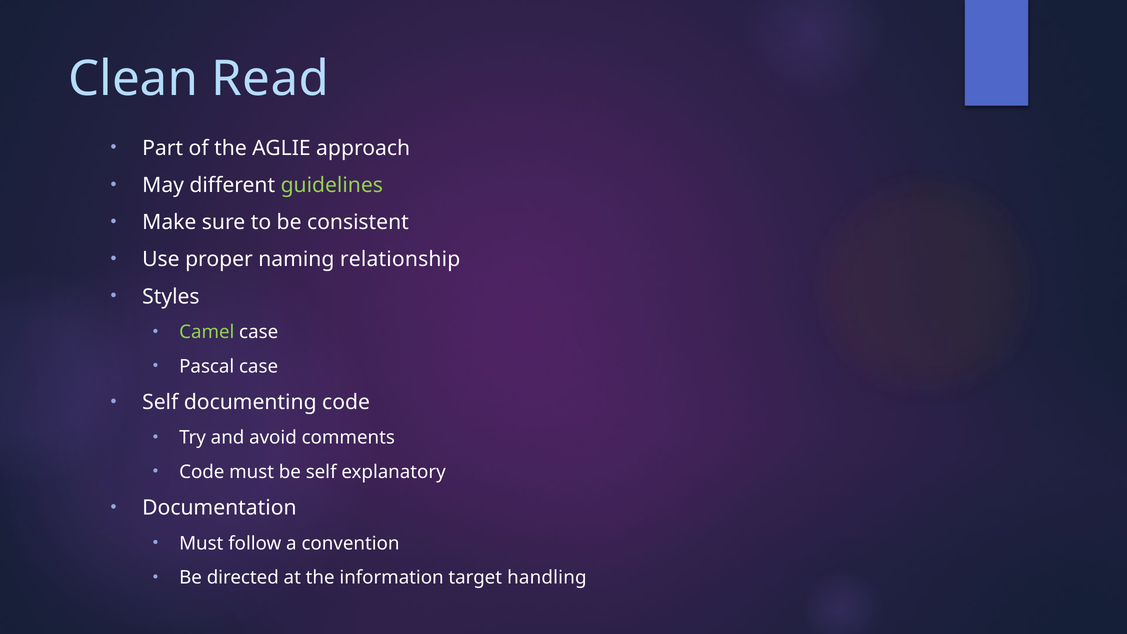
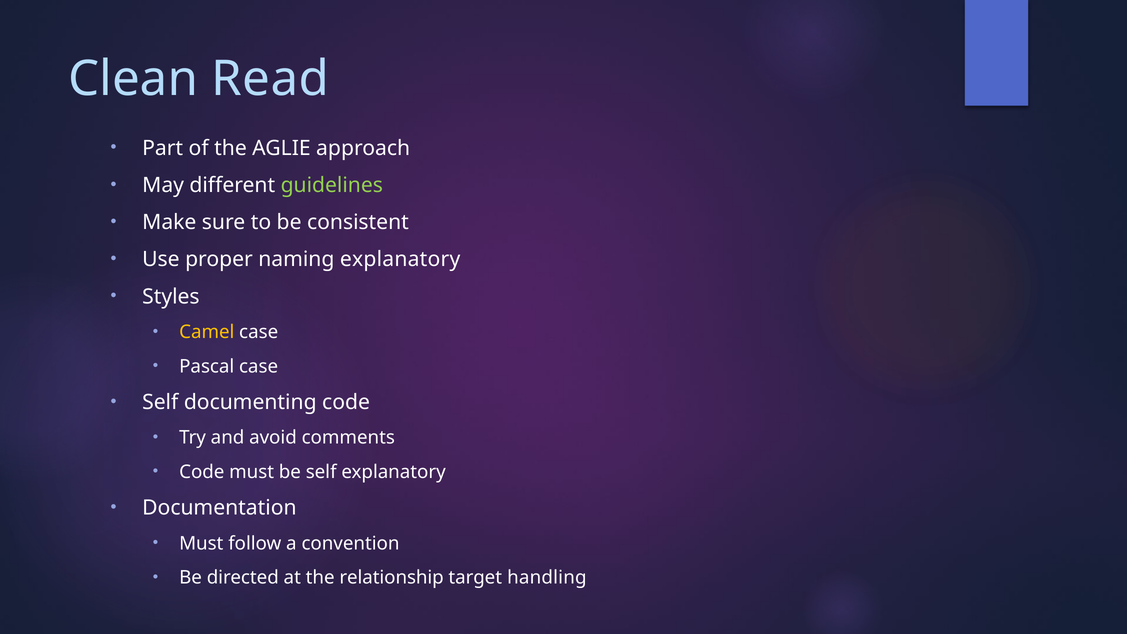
naming relationship: relationship -> explanatory
Camel colour: light green -> yellow
information: information -> relationship
